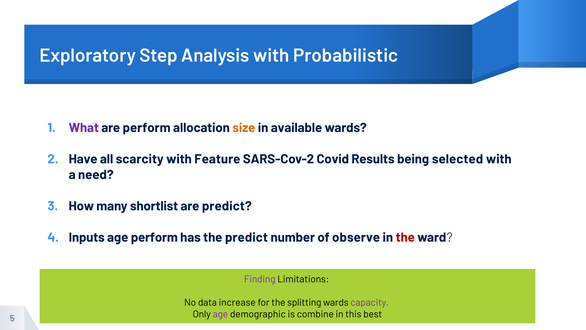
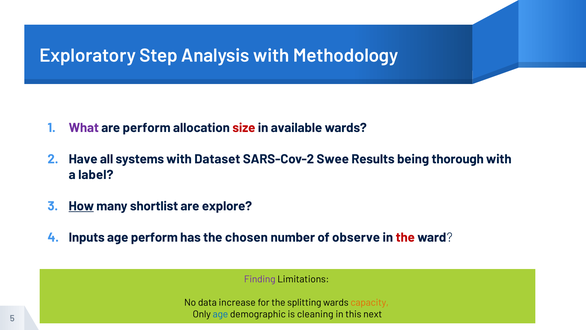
Probabilistic: Probabilistic -> Methodology
size colour: orange -> red
scarcity: scarcity -> systems
Feature: Feature -> Dataset
Covid: Covid -> Swee
selected: selected -> thorough
need: need -> label
How underline: none -> present
are predict: predict -> explore
the predict: predict -> chosen
capacity colour: purple -> orange
age at (220, 314) colour: purple -> blue
combine: combine -> cleaning
best: best -> next
